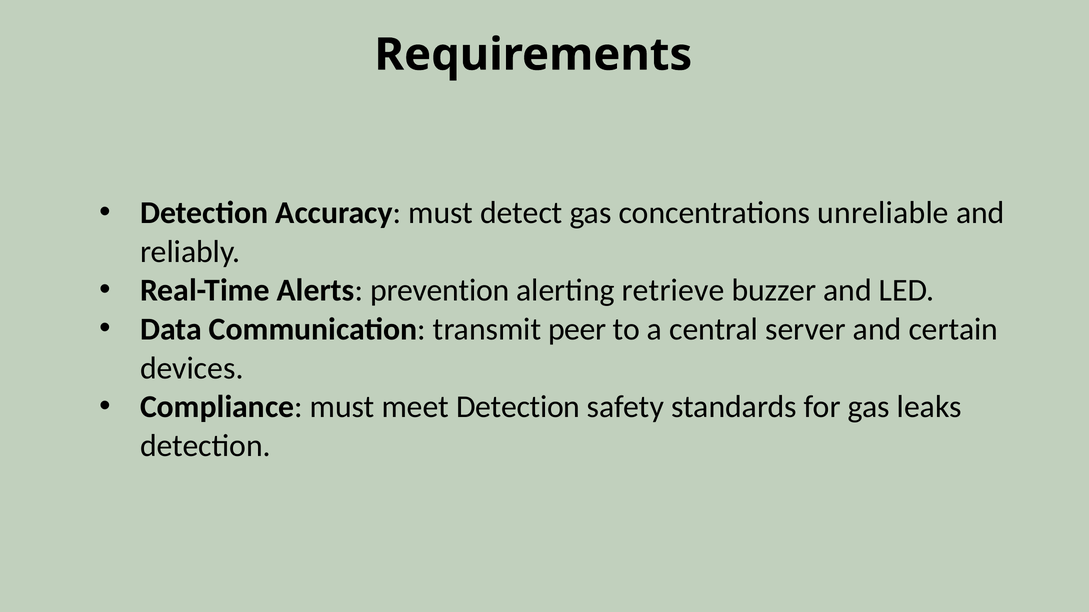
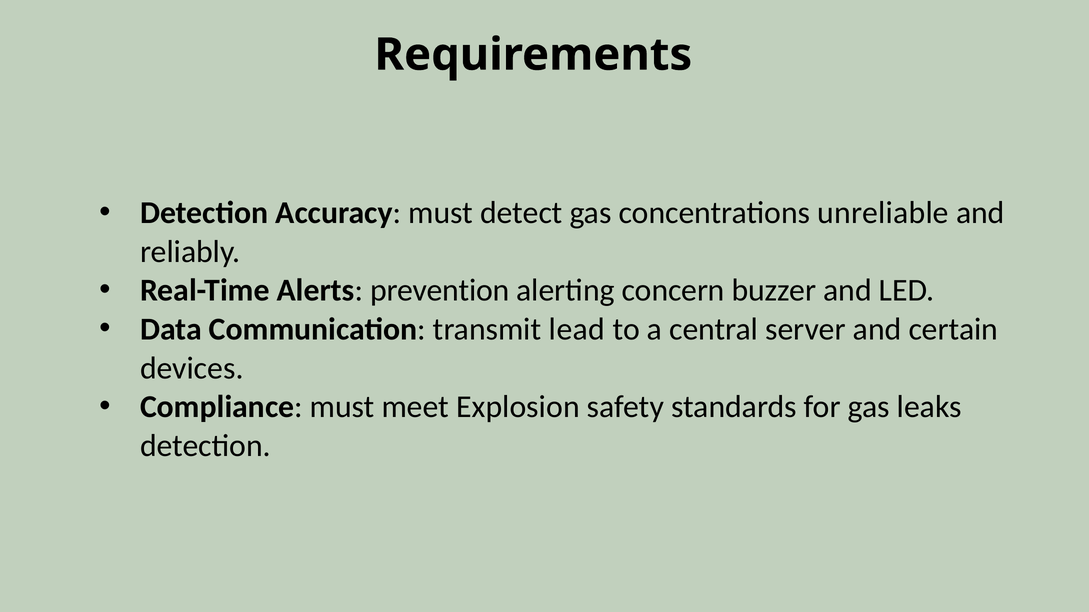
retrieve: retrieve -> concern
peer: peer -> lead
meet Detection: Detection -> Explosion
